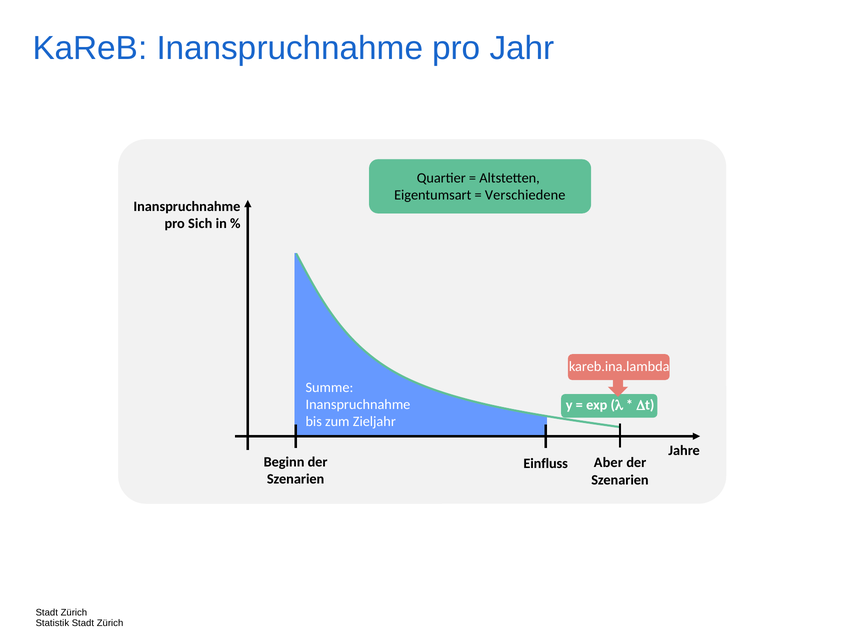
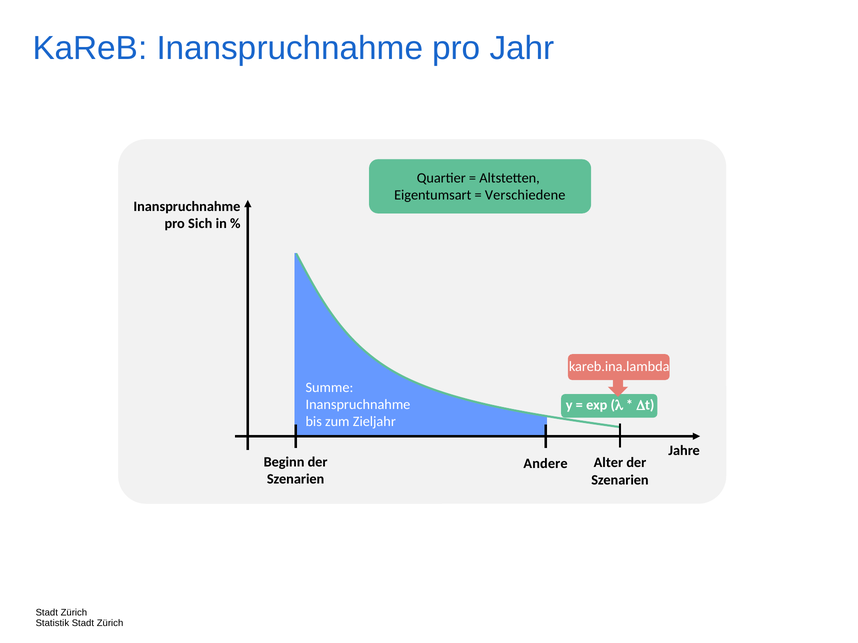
Aber: Aber -> Alter
Einfluss: Einfluss -> Andere
